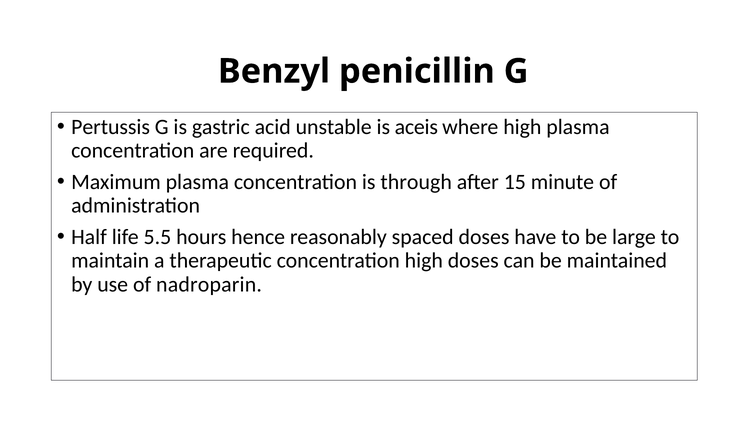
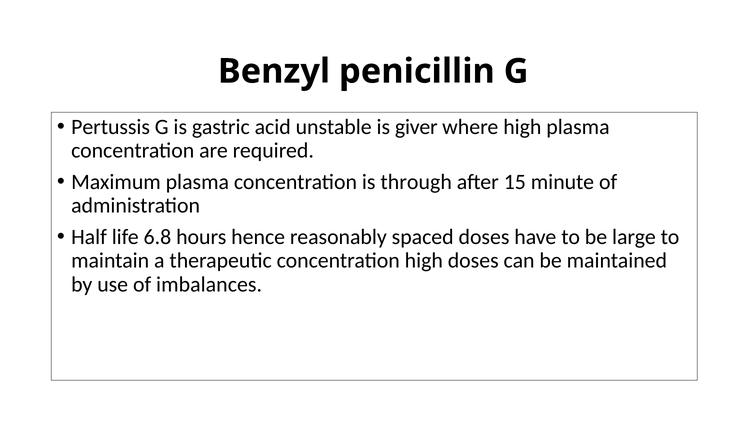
aceis: aceis -> giver
5.5: 5.5 -> 6.8
nadroparin: nadroparin -> imbalances
